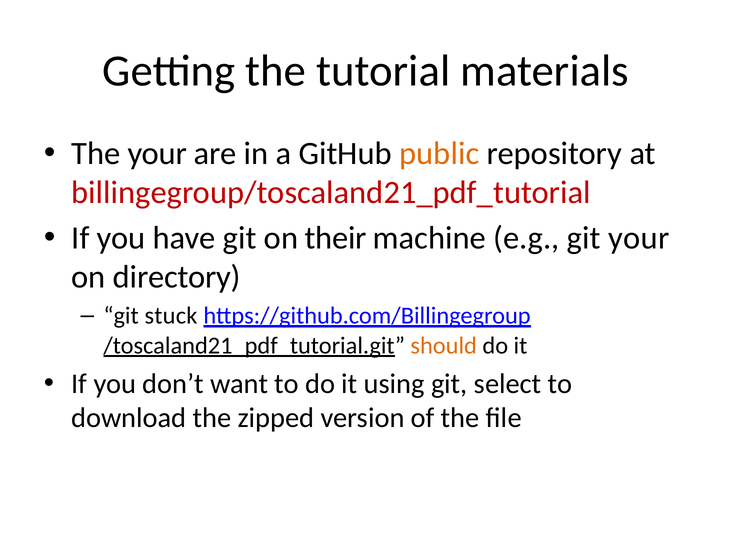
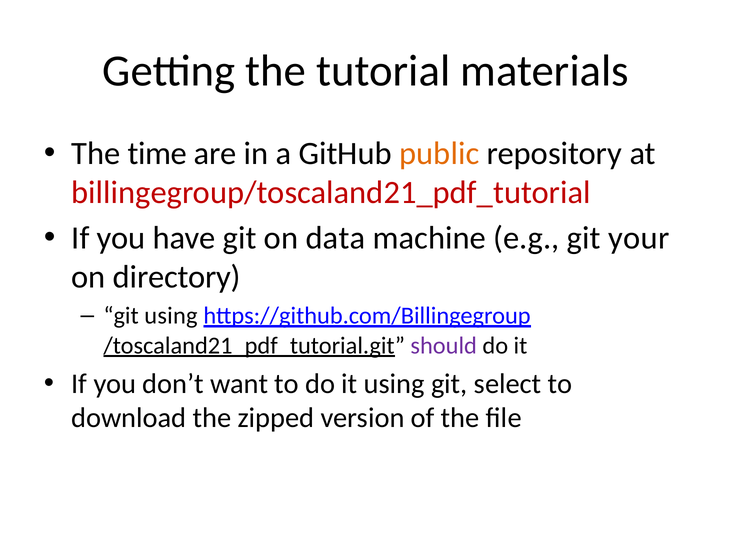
The your: your -> time
their: their -> data
git stuck: stuck -> using
should colour: orange -> purple
